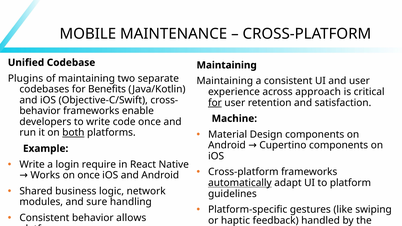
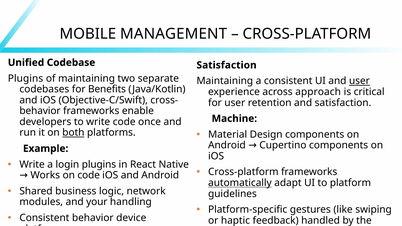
MAINTENANCE: MAINTENANCE -> MANAGEMENT
Maintaining at (227, 65): Maintaining -> Satisfaction
user at (359, 81) underline: none -> present
for at (215, 103) underline: present -> none
login require: require -> plugins
on once: once -> code
sure: sure -> your
allows: allows -> device
